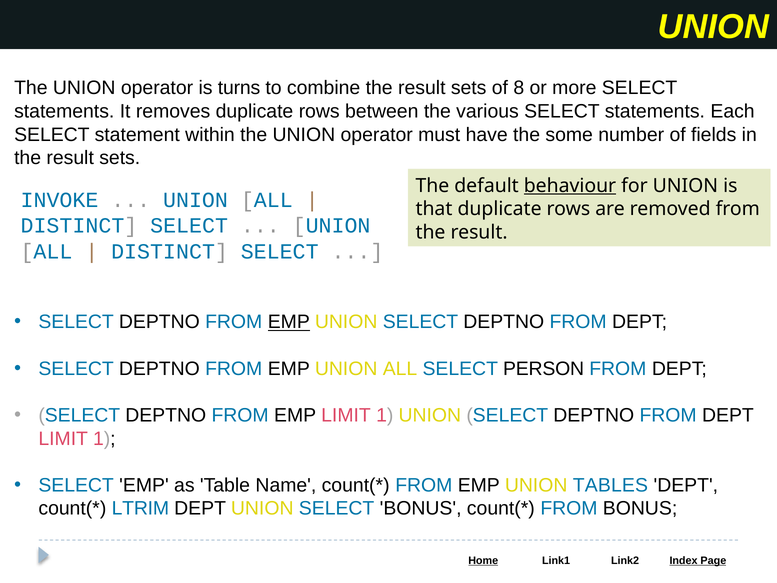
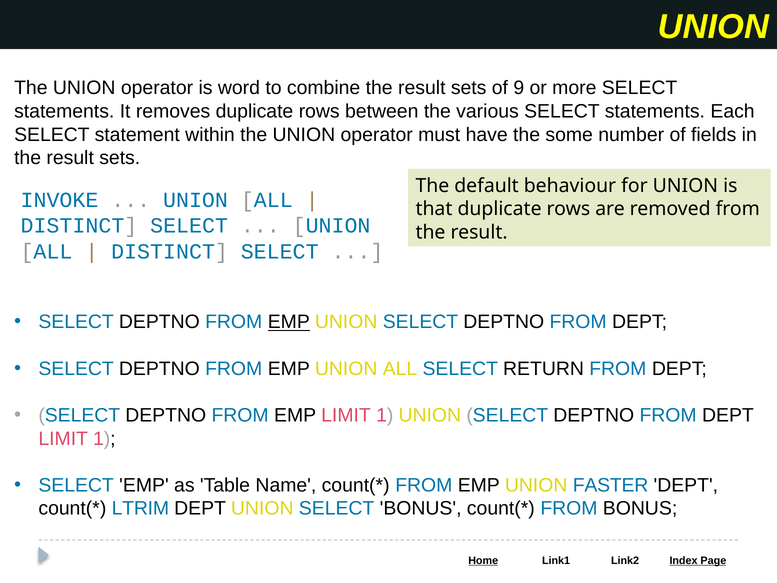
turns: turns -> word
8: 8 -> 9
behaviour underline: present -> none
PERSON: PERSON -> RETURN
TABLES: TABLES -> FASTER
